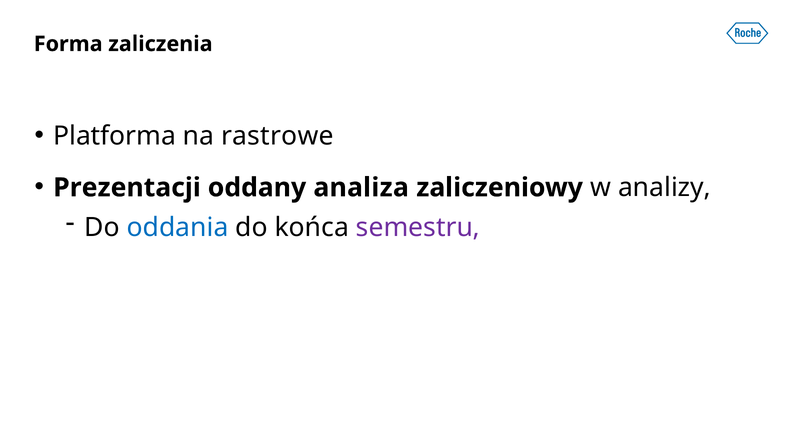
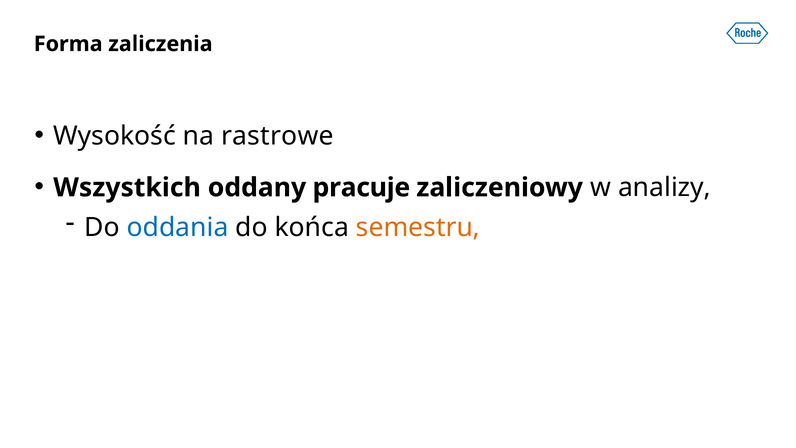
Platforma: Platforma -> Wysokość
Prezentacji: Prezentacji -> Wszystkich
analiza: analiza -> pracuje
semestru colour: purple -> orange
